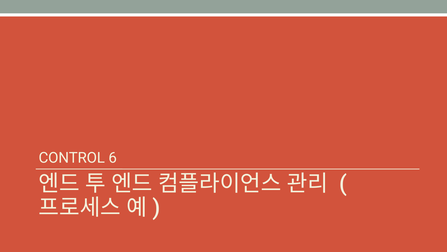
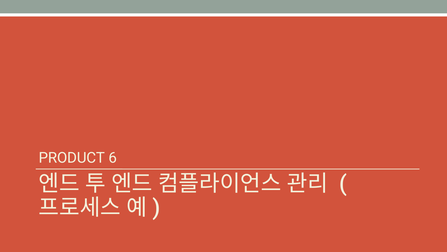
CONTROL: CONTROL -> PRODUCT
